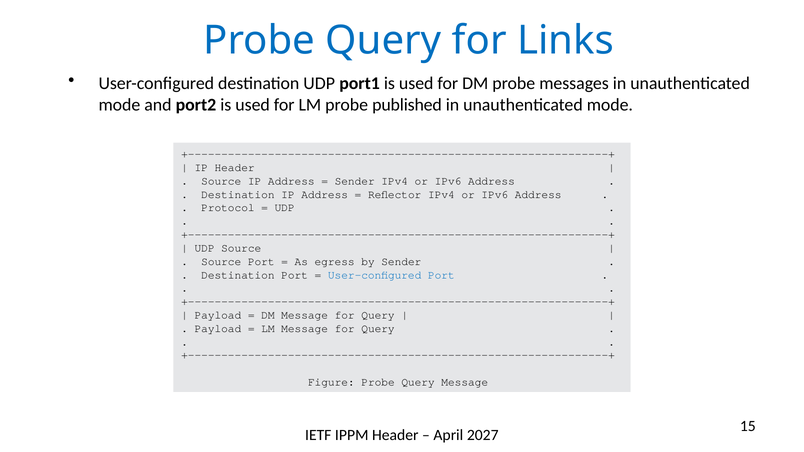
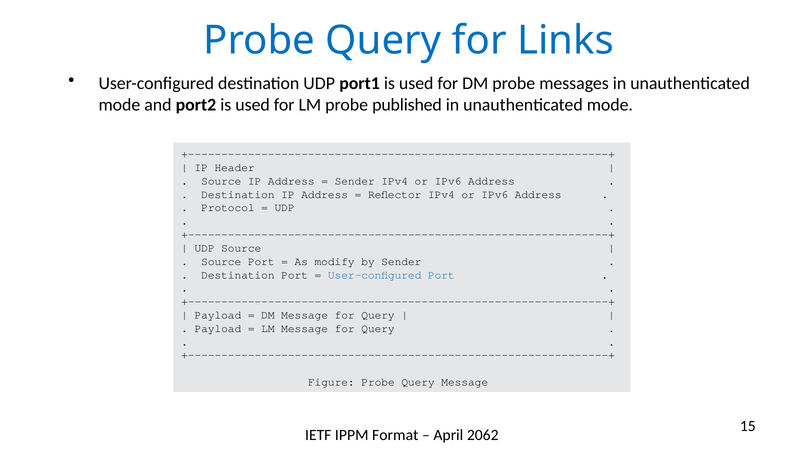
egress: egress -> modify
IPPM Header: Header -> Format
2027: 2027 -> 2062
